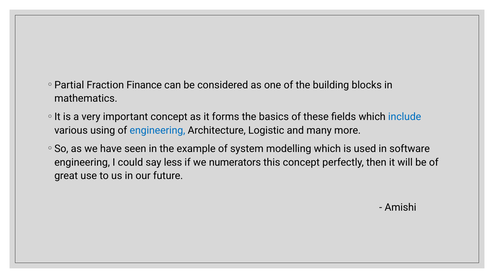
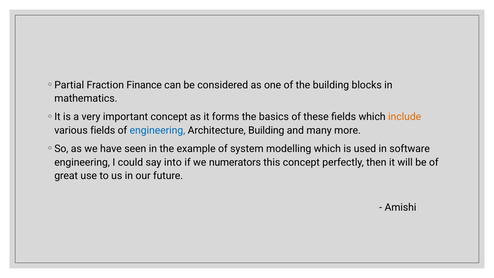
include colour: blue -> orange
various using: using -> fields
Architecture Logistic: Logistic -> Building
less: less -> into
